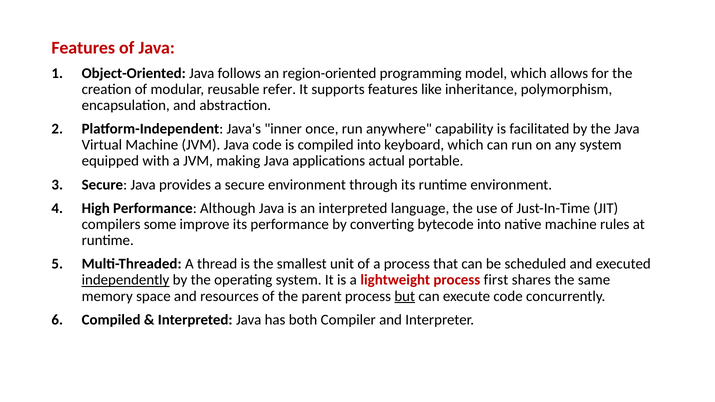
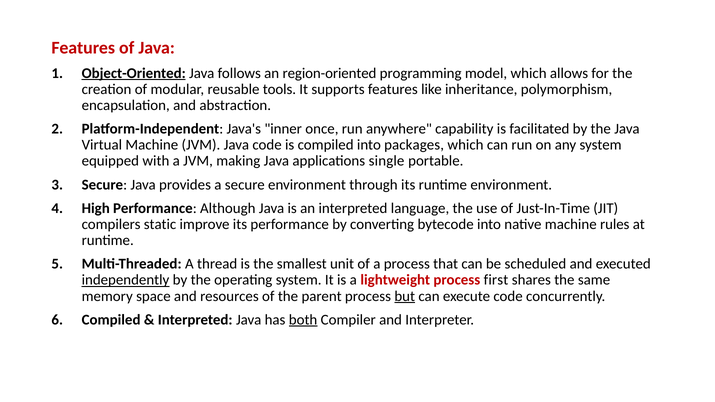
Object-Oriented underline: none -> present
refer: refer -> tools
keyboard: keyboard -> packages
actual: actual -> single
some: some -> static
both underline: none -> present
